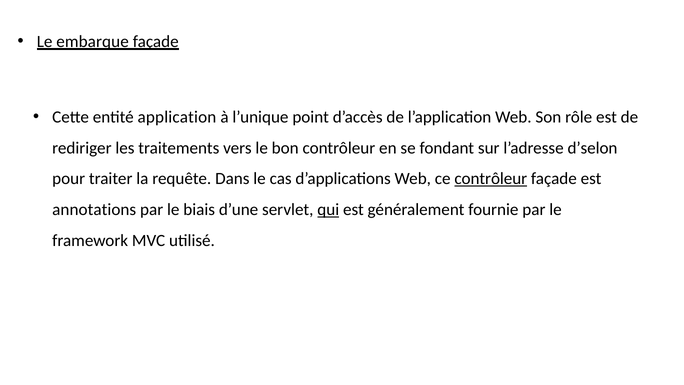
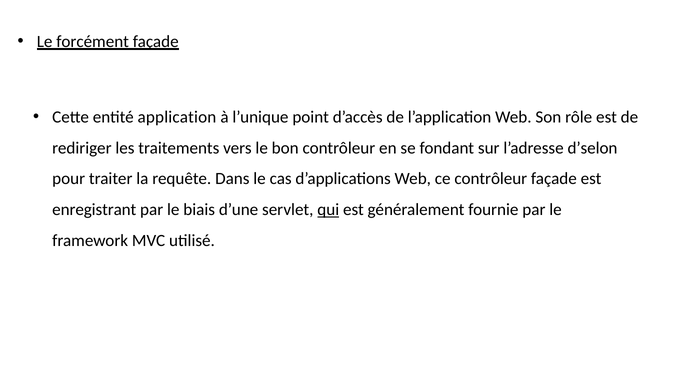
embarque: embarque -> forcément
contrôleur at (491, 179) underline: present -> none
annotations: annotations -> enregistrant
